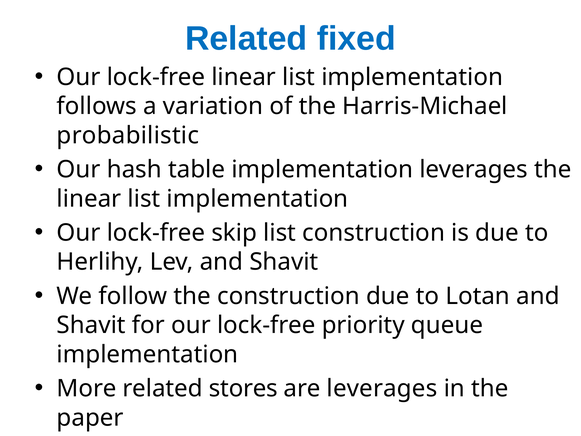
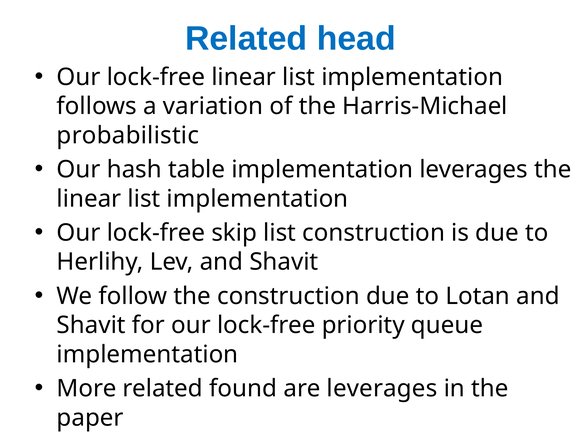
fixed: fixed -> head
stores: stores -> found
